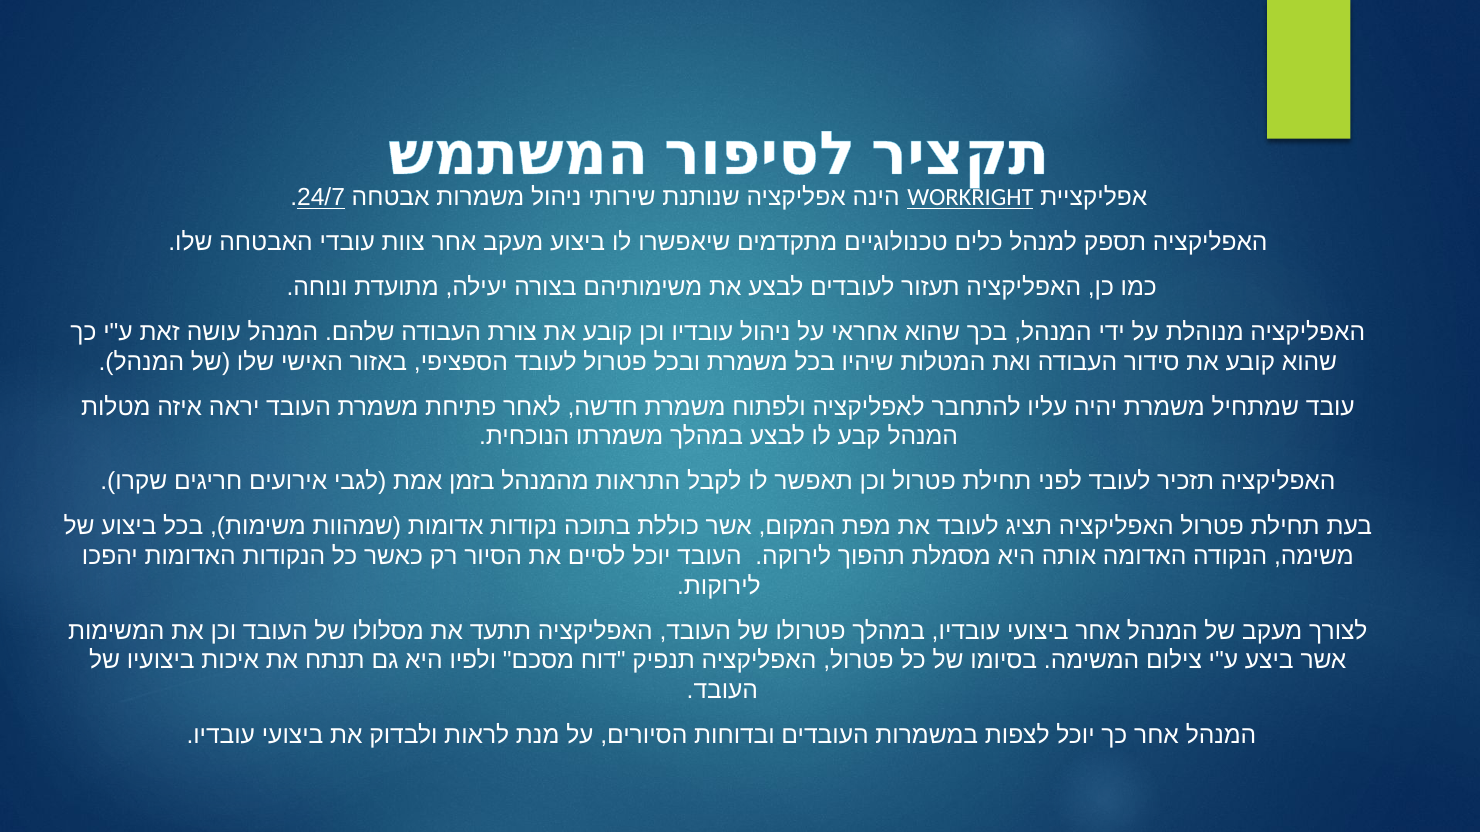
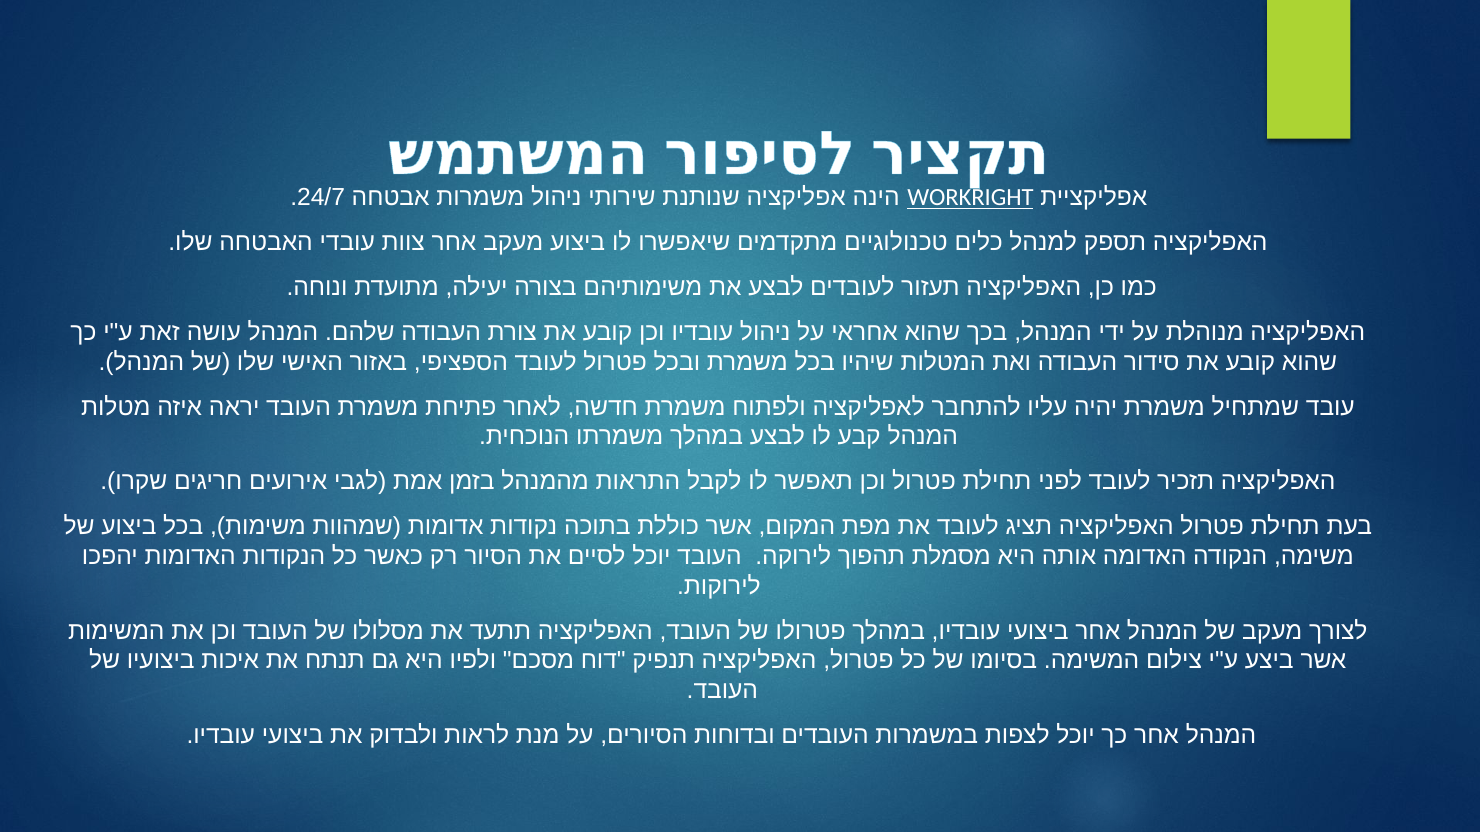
24/7 underline: present -> none
